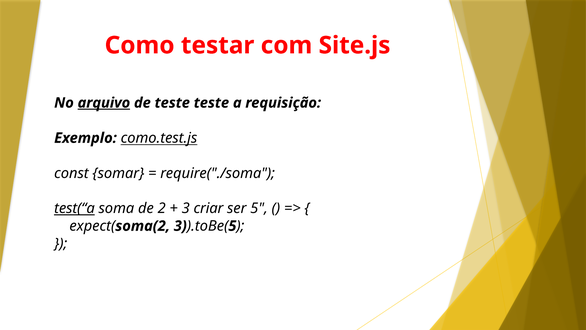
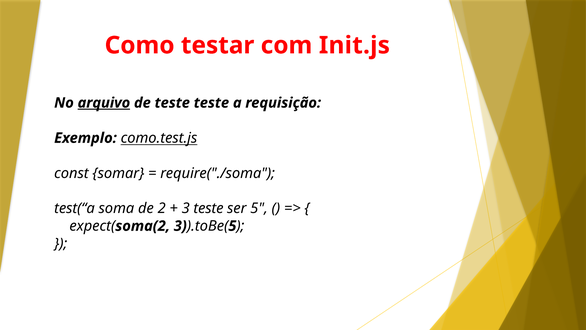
Site.js: Site.js -> Init.js
test(“a underline: present -> none
3 criar: criar -> teste
